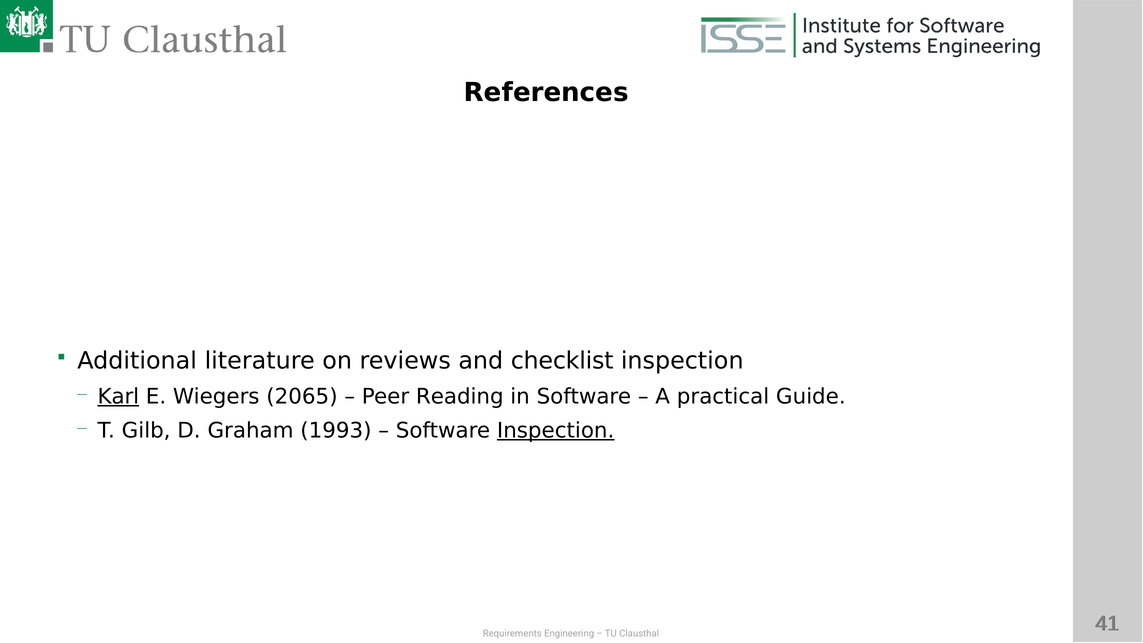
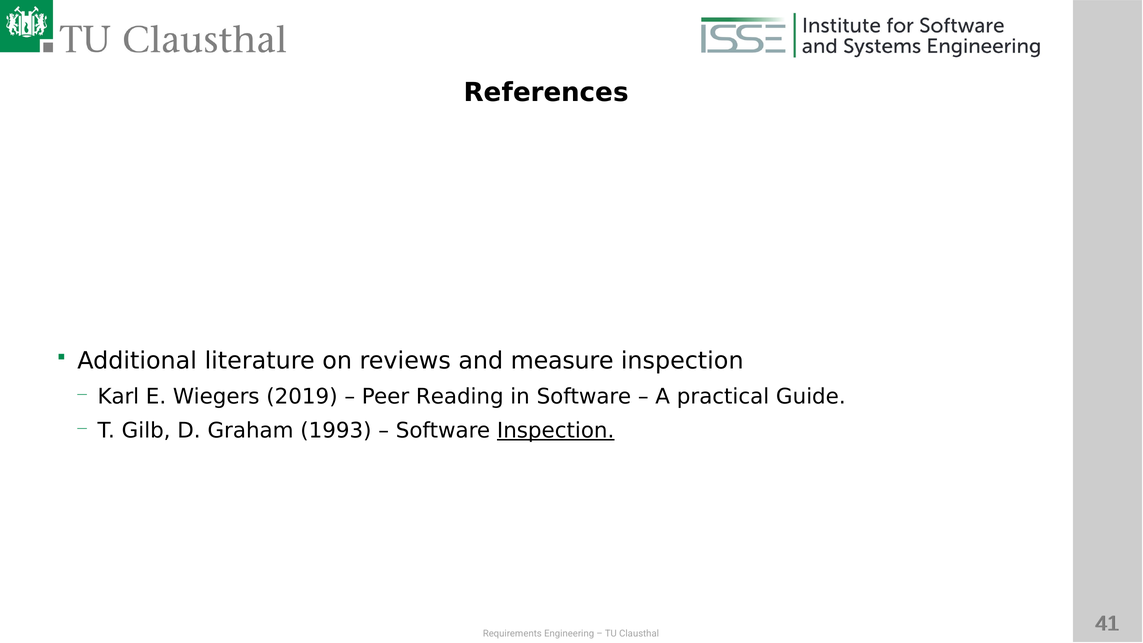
checklist: checklist -> measure
Karl underline: present -> none
2065: 2065 -> 2019
